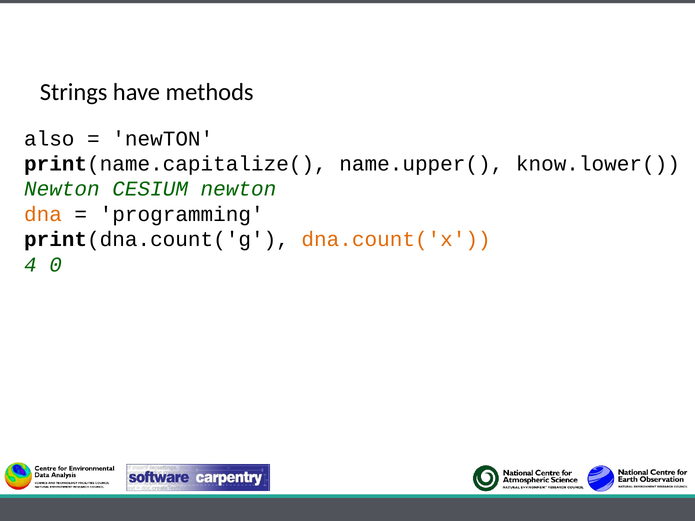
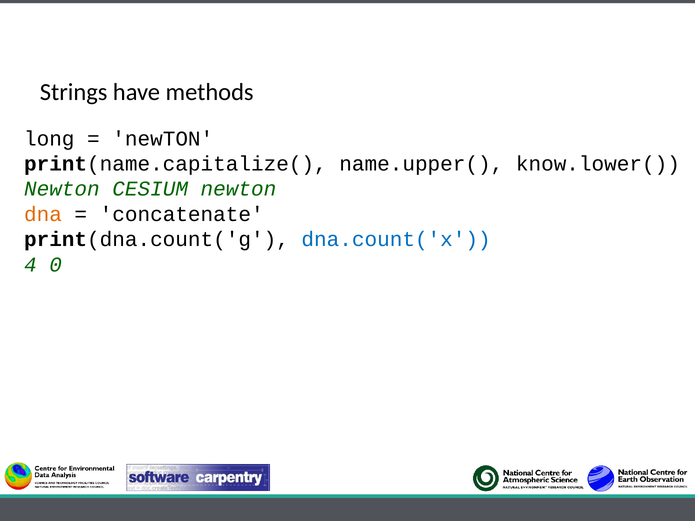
also: also -> long
programming: programming -> concatenate
dna.count('x colour: orange -> blue
